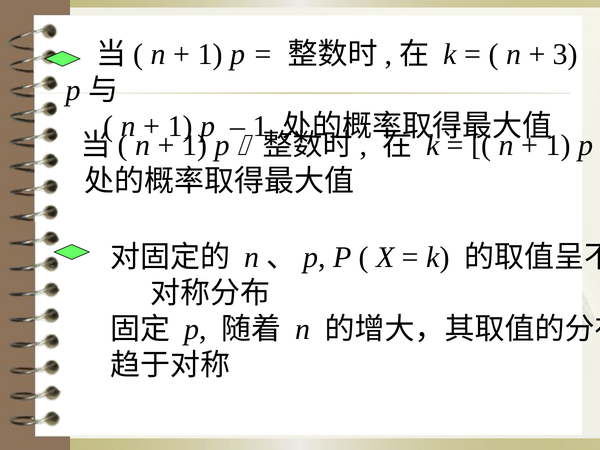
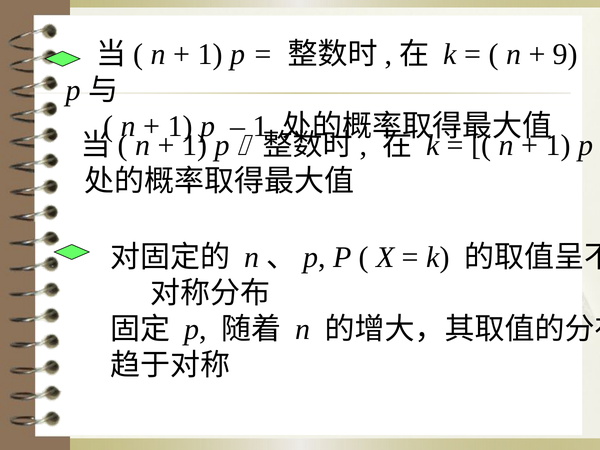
3: 3 -> 9
